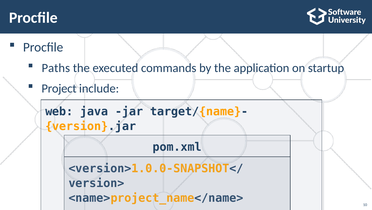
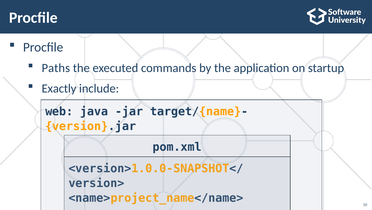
Project: Project -> Exactly
